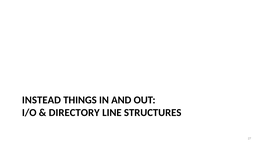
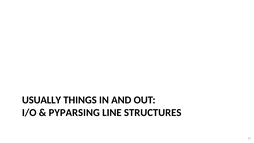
INSTEAD: INSTEAD -> USUALLY
DIRECTORY: DIRECTORY -> PYPARSING
